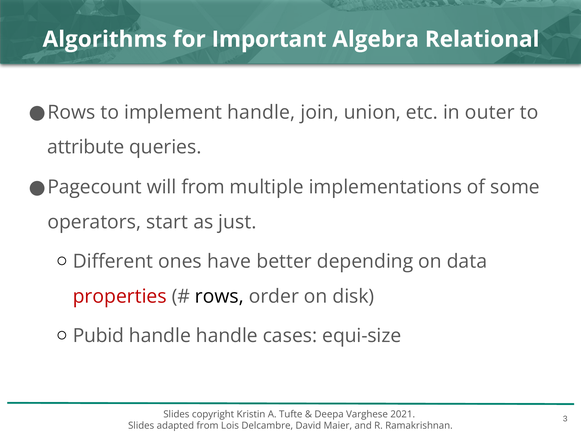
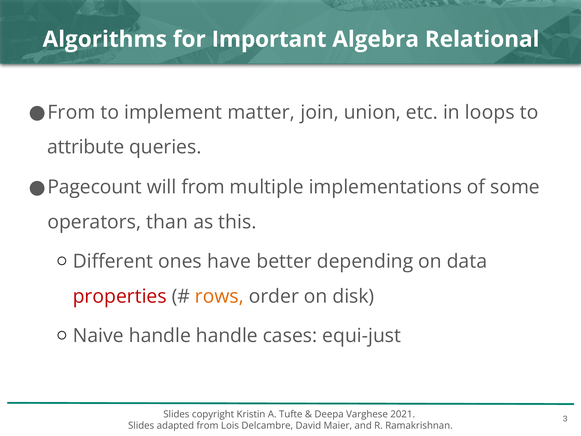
Rows at (71, 112): Rows -> From
implement handle: handle -> matter
outer: outer -> loops
start: start -> than
just: just -> this
rows at (219, 296) colour: black -> orange
Pubid: Pubid -> Naive
equi-size: equi-size -> equi-just
